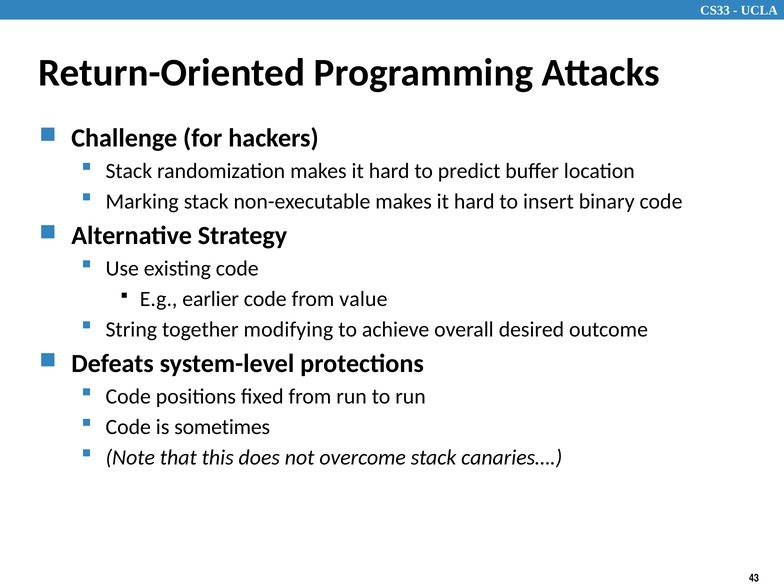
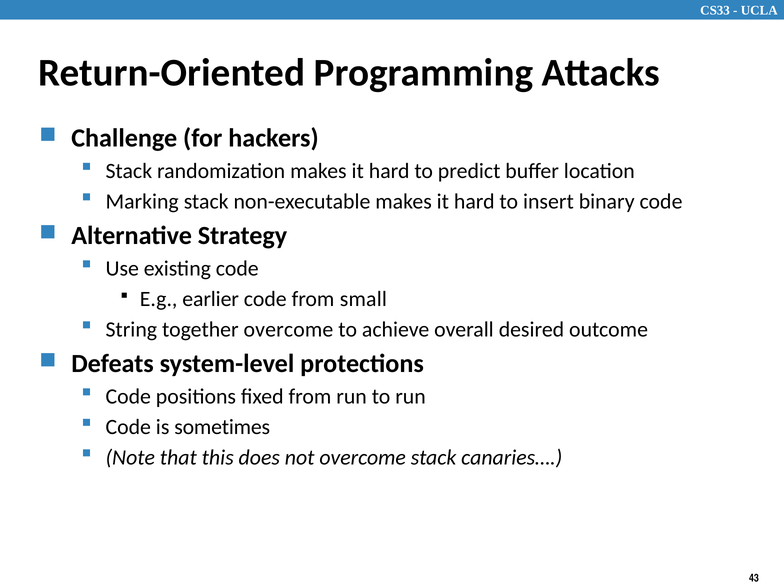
value: value -> small
together modifying: modifying -> overcome
